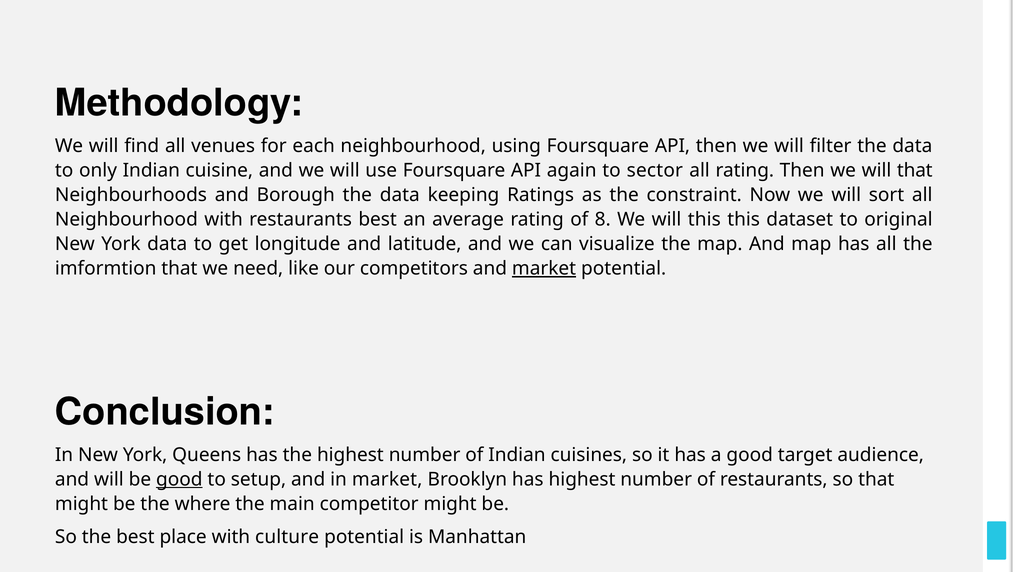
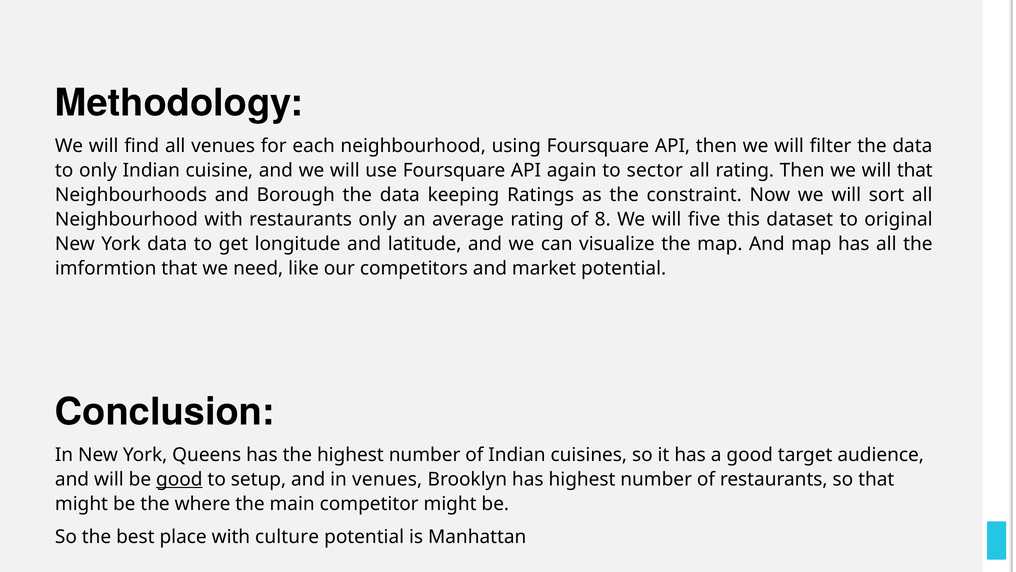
restaurants best: best -> only
will this: this -> five
market at (544, 268) underline: present -> none
in market: market -> venues
